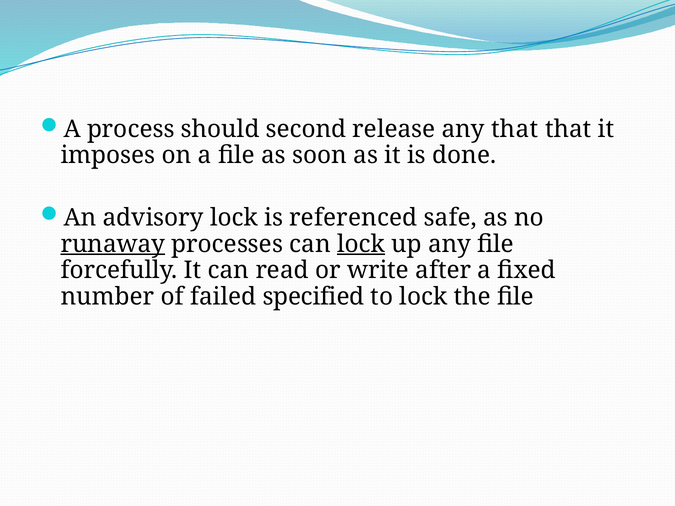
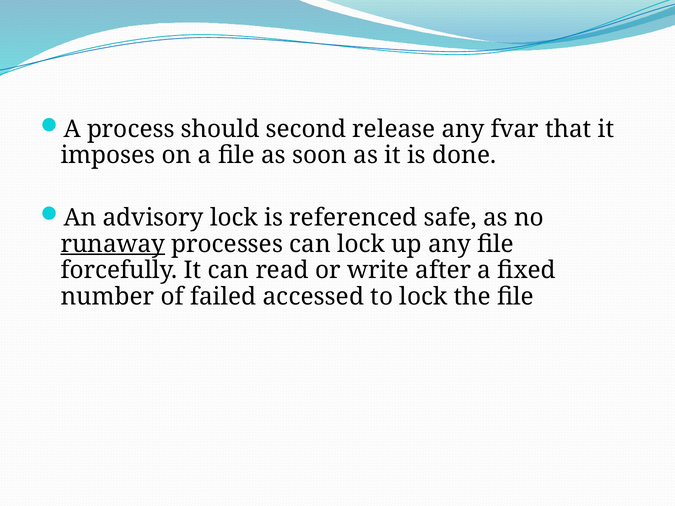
any that: that -> fvar
lock at (361, 244) underline: present -> none
specified: specified -> accessed
